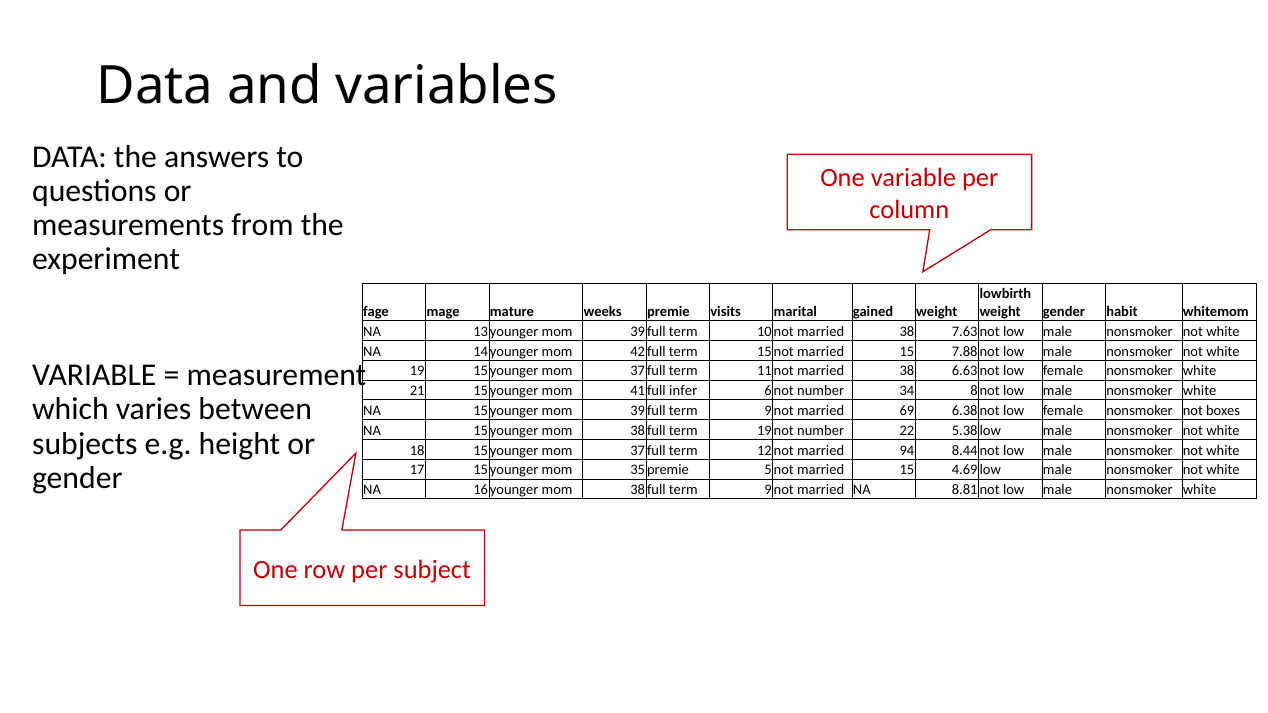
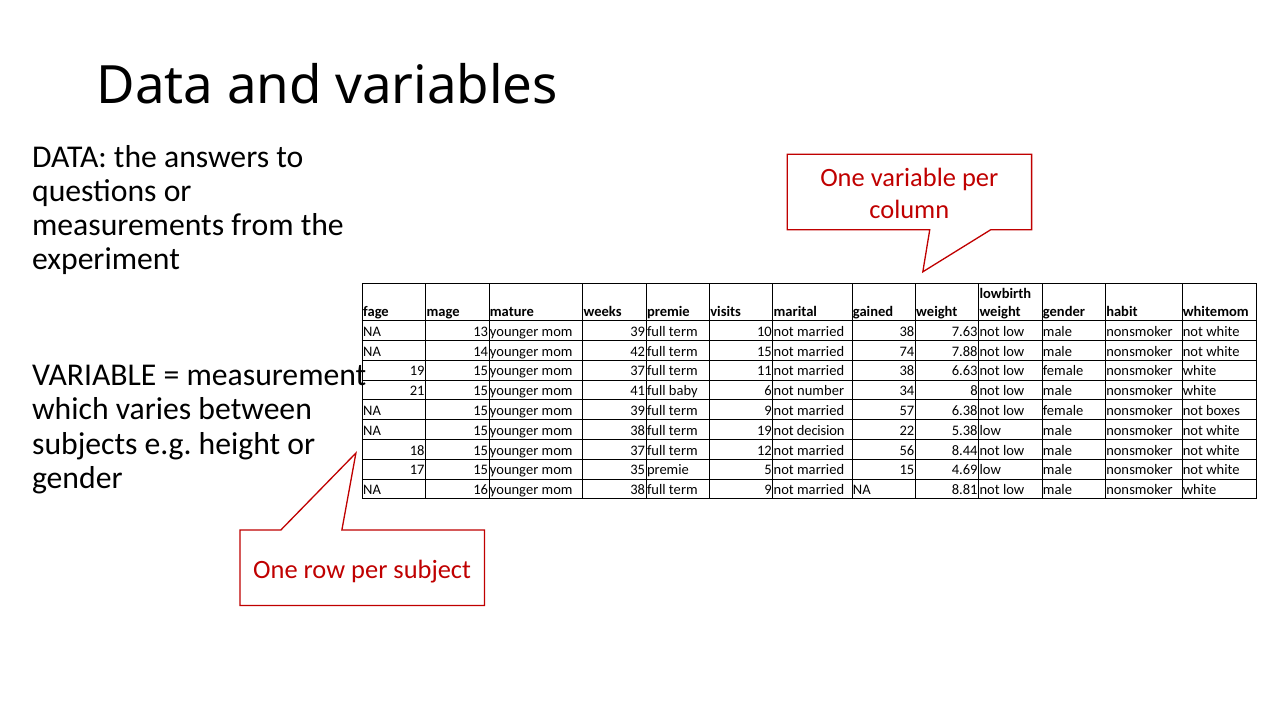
15 at (907, 351): 15 -> 74
infer: infer -> baby
69: 69 -> 57
number at (821, 431): number -> decision
94: 94 -> 56
